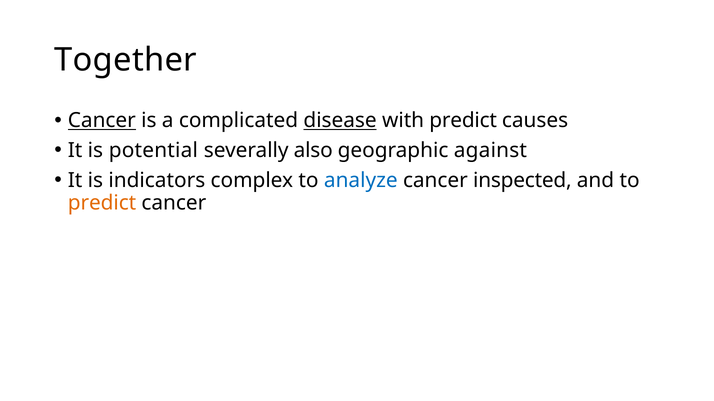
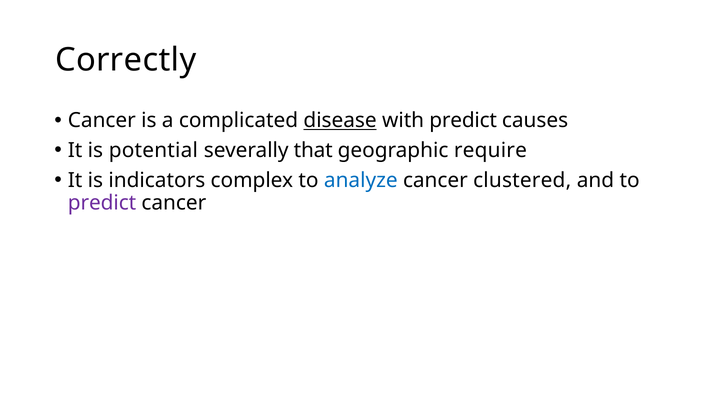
Together: Together -> Correctly
Cancer at (102, 121) underline: present -> none
also: also -> that
against: against -> require
inspected: inspected -> clustered
predict at (102, 203) colour: orange -> purple
